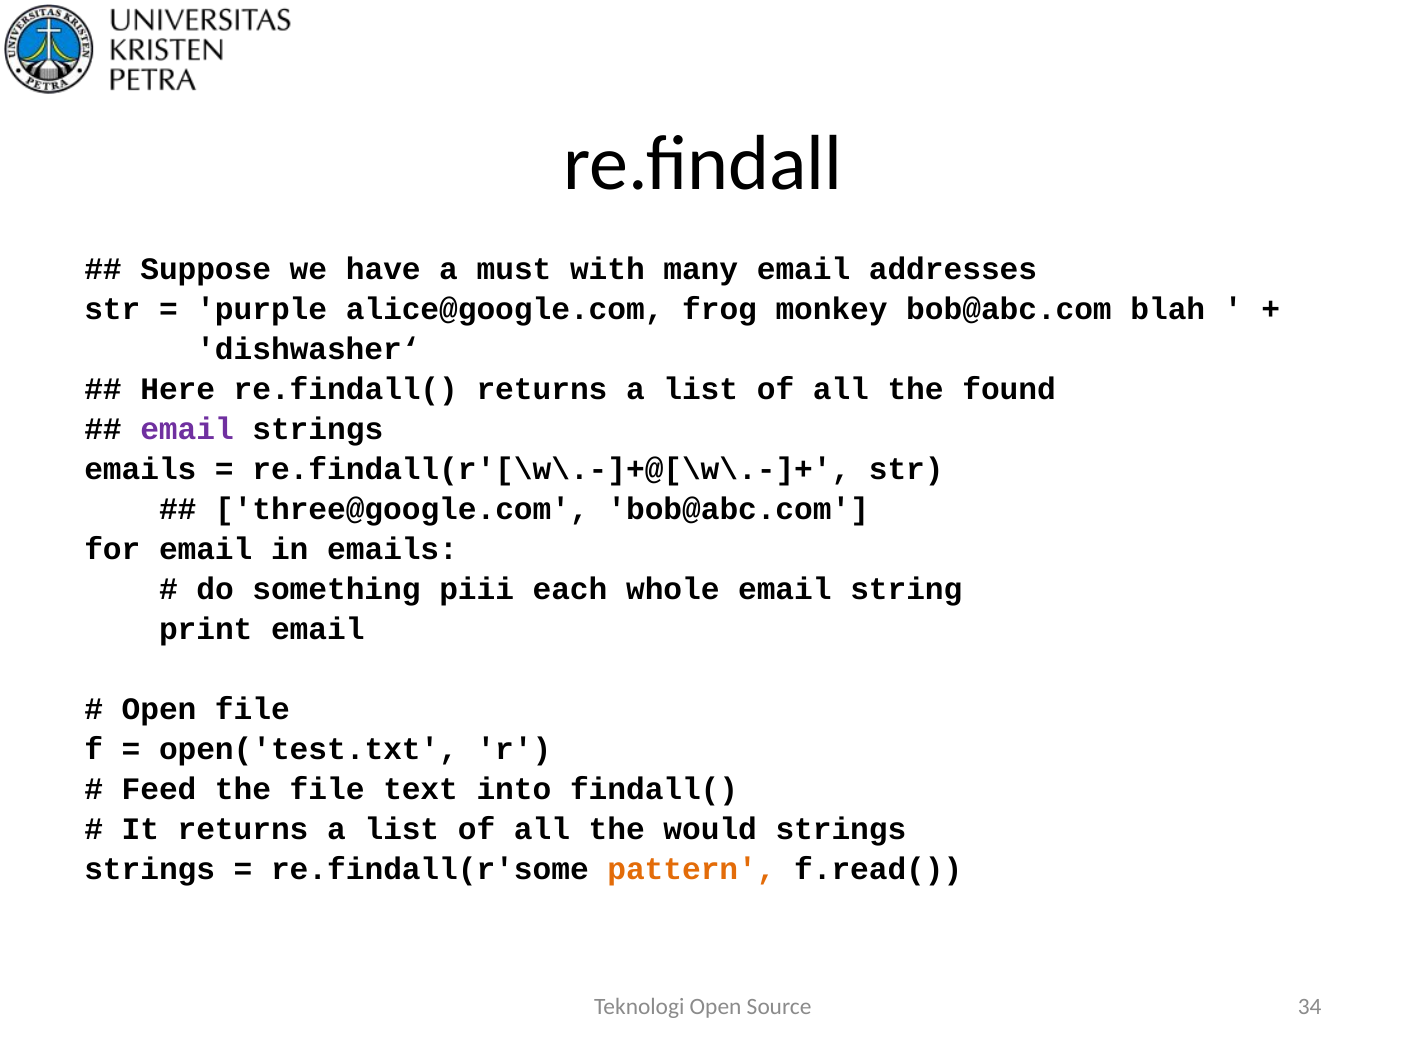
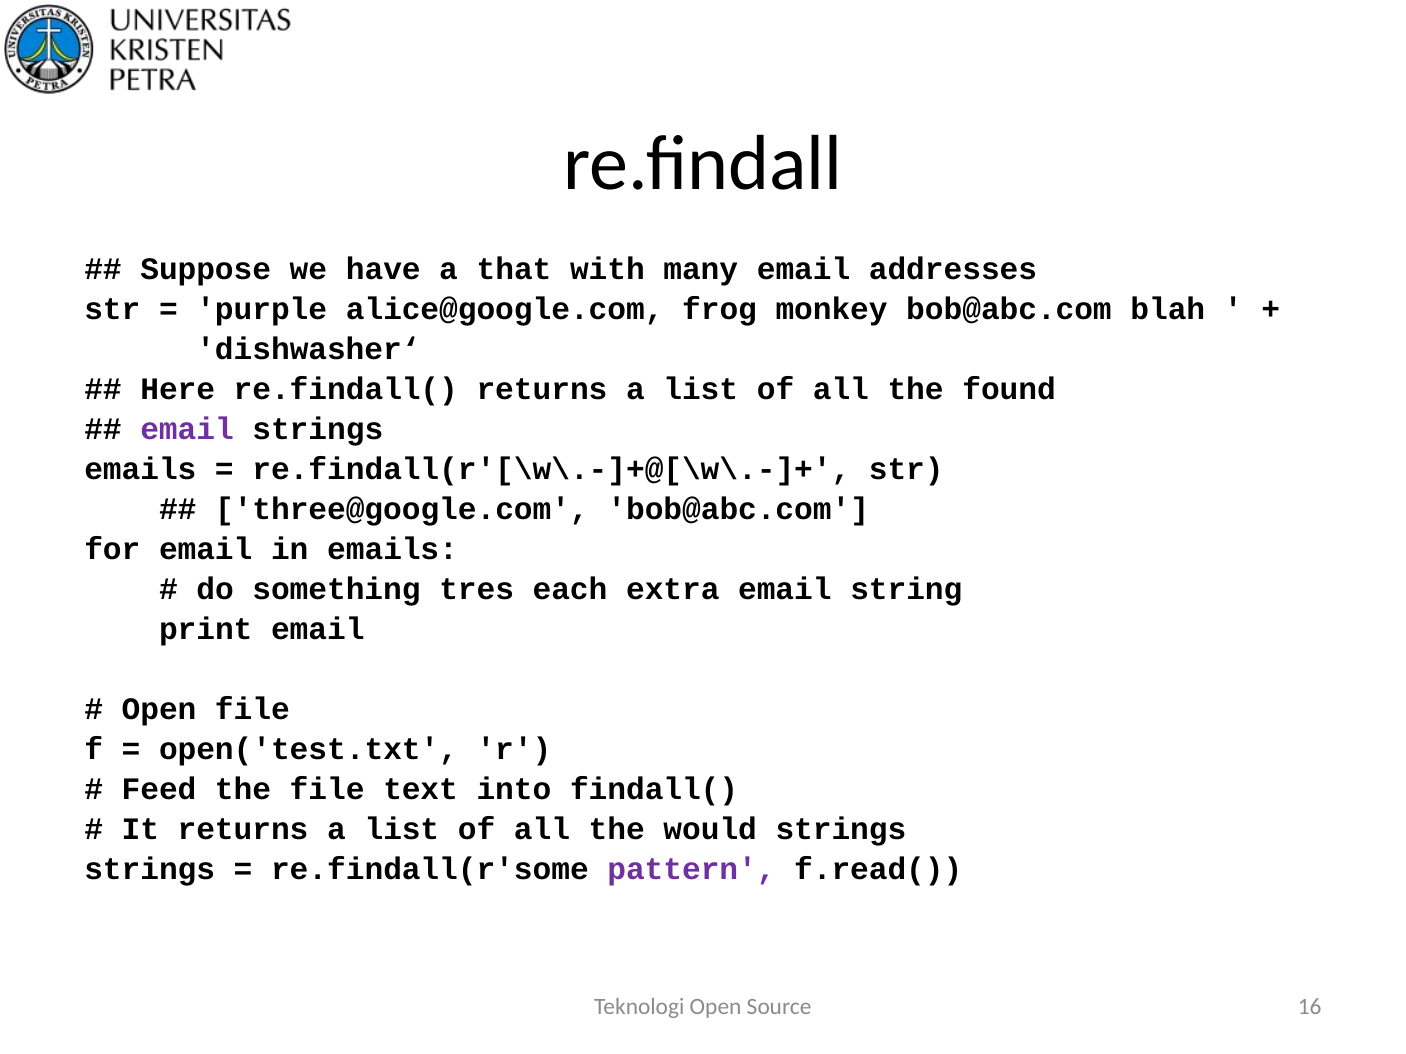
must: must -> that
piii: piii -> tres
whole: whole -> extra
pattern colour: orange -> purple
34: 34 -> 16
